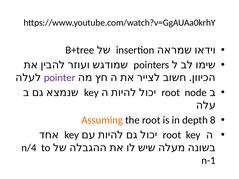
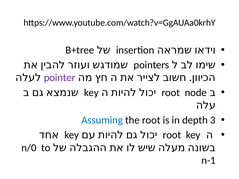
Assuming colour: orange -> blue
8: 8 -> 3
n/4: n/4 -> n/0
